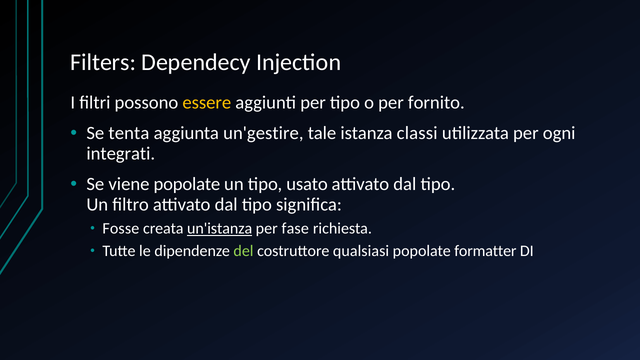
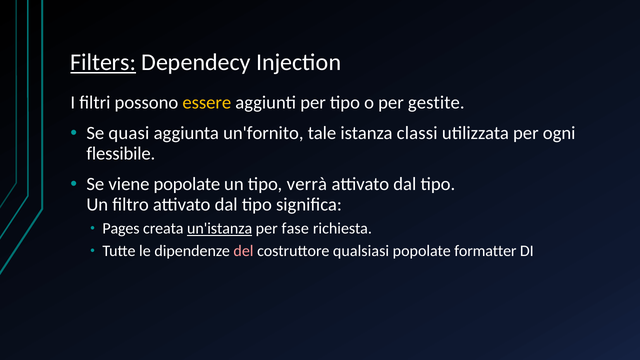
Filters underline: none -> present
fornito: fornito -> gestite
tenta: tenta -> quasi
un'gestire: un'gestire -> un'fornito
integrati: integrati -> flessibile
usato: usato -> verrà
Fosse: Fosse -> Pages
del colour: light green -> pink
